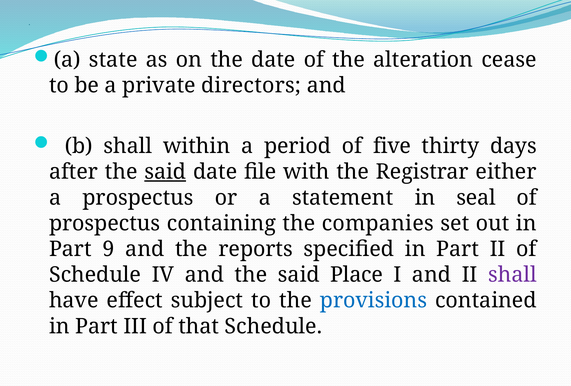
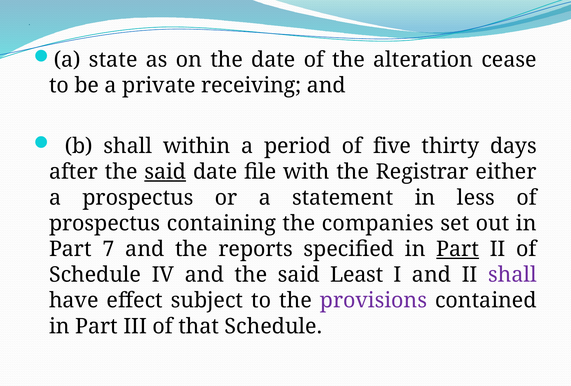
directors: directors -> receiving
seal: seal -> less
9: 9 -> 7
Part at (458, 249) underline: none -> present
Place: Place -> Least
provisions colour: blue -> purple
